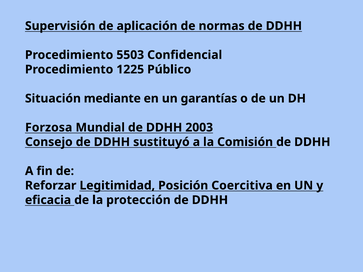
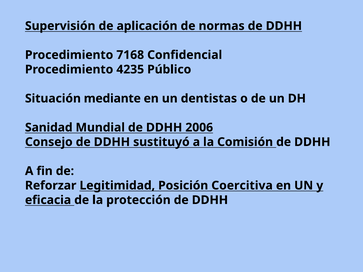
5503: 5503 -> 7168
1225: 1225 -> 4235
garantías: garantías -> dentistas
Forzosa: Forzosa -> Sanidad
2003: 2003 -> 2006
